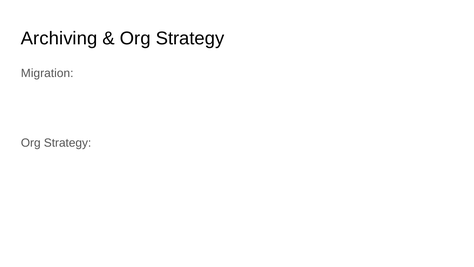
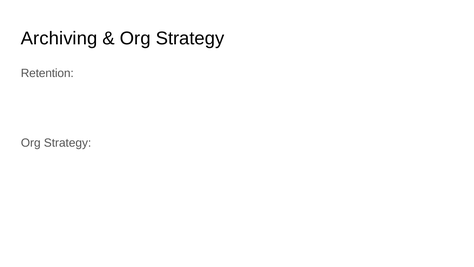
Migration: Migration -> Retention
